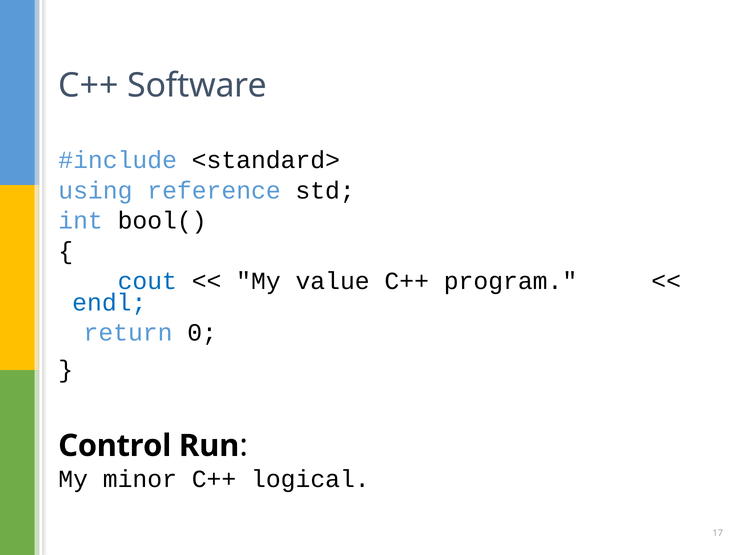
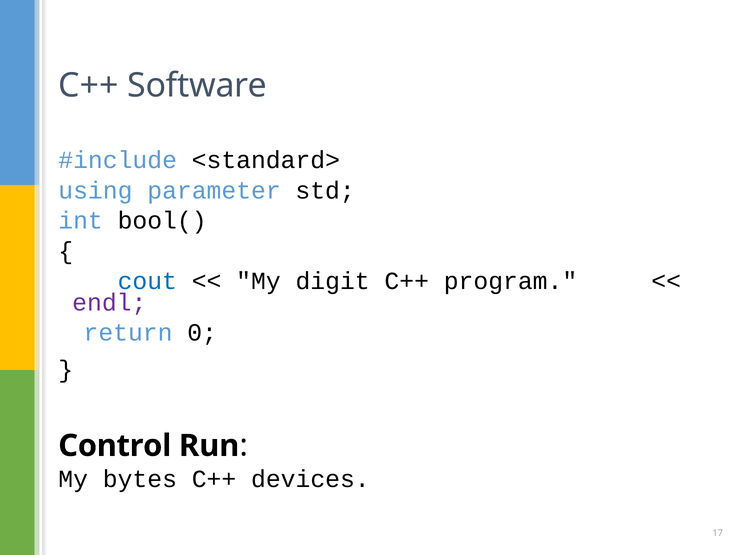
reference: reference -> parameter
value: value -> digit
endl colour: blue -> purple
minor: minor -> bytes
logical: logical -> devices
